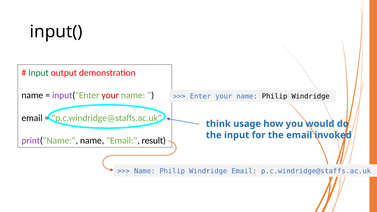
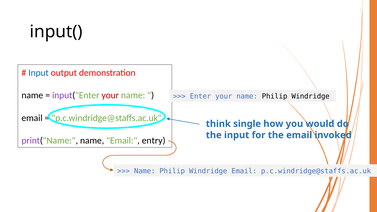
Input at (39, 73) colour: green -> blue
usage: usage -> single
result: result -> entry
